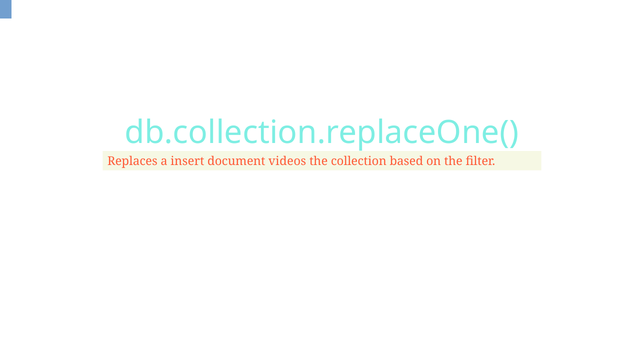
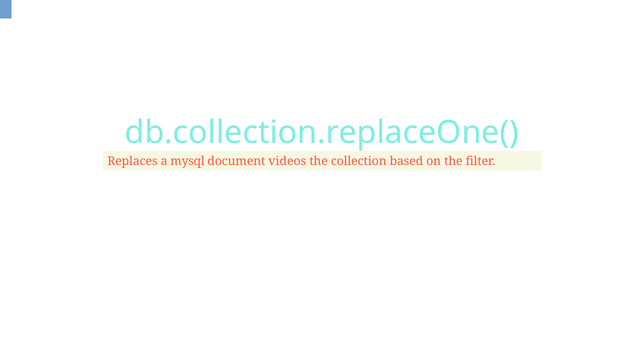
insert: insert -> mysql
